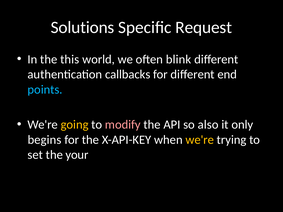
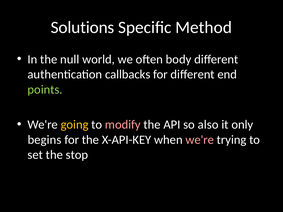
Request: Request -> Method
this: this -> null
blink: blink -> body
points colour: light blue -> light green
we're at (200, 140) colour: yellow -> pink
your: your -> stop
